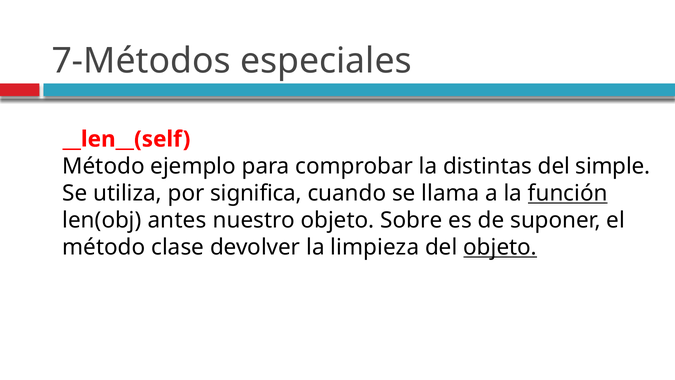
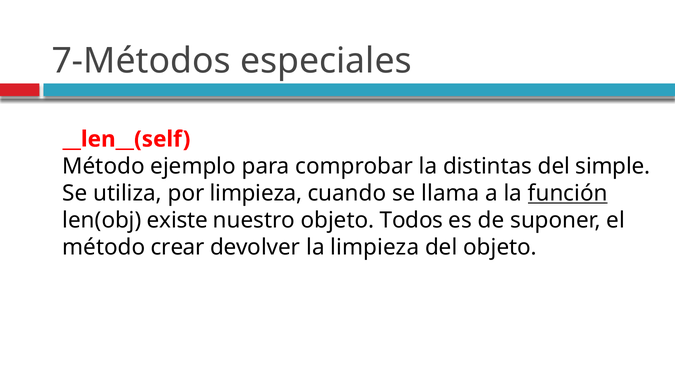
por significa: significa -> limpieza
antes: antes -> existe
Sobre: Sobre -> Todos
clase: clase -> crear
objeto at (500, 247) underline: present -> none
